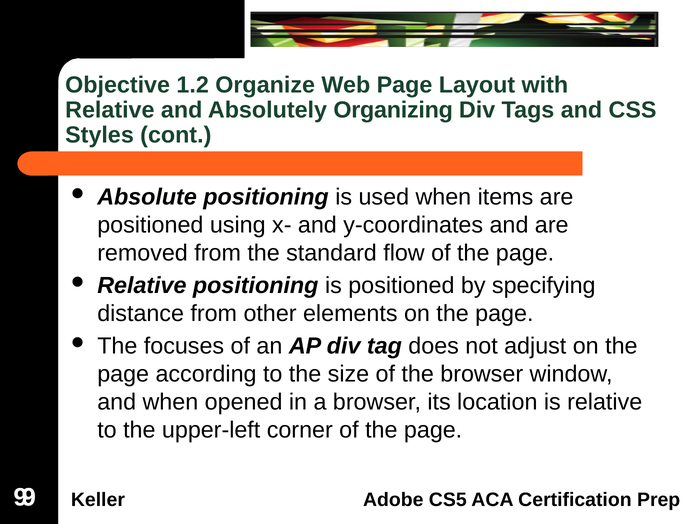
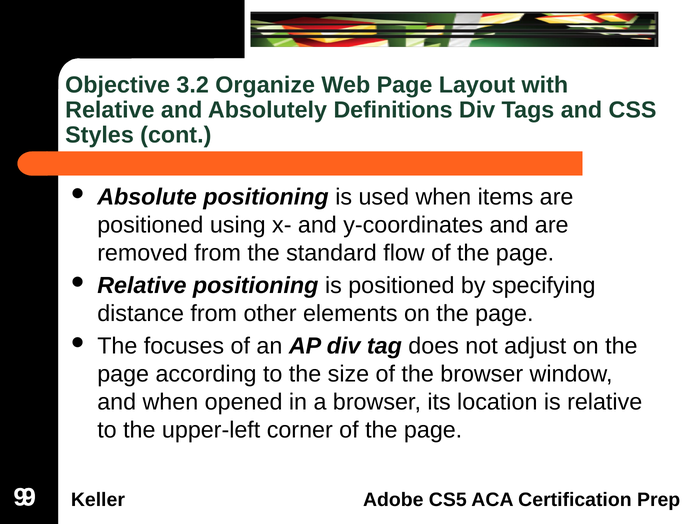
1.2: 1.2 -> 3.2
Organizing: Organizing -> Definitions
